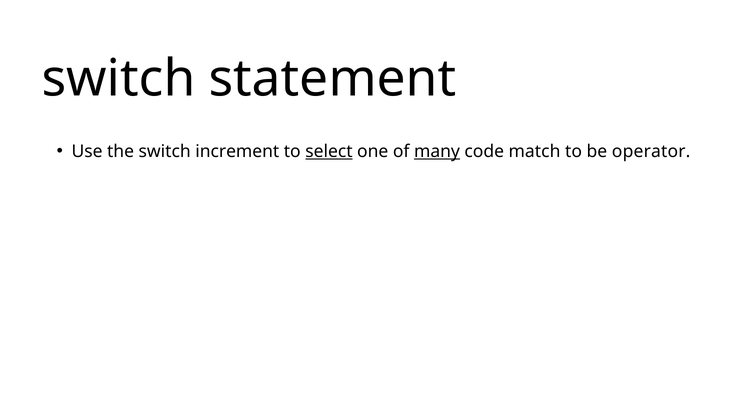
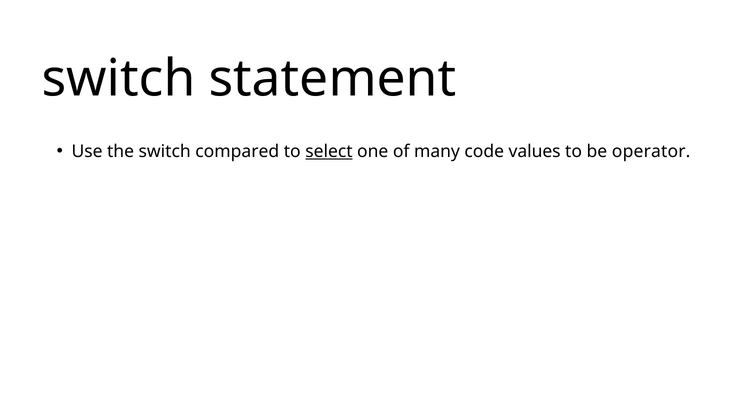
increment: increment -> compared
many underline: present -> none
match: match -> values
